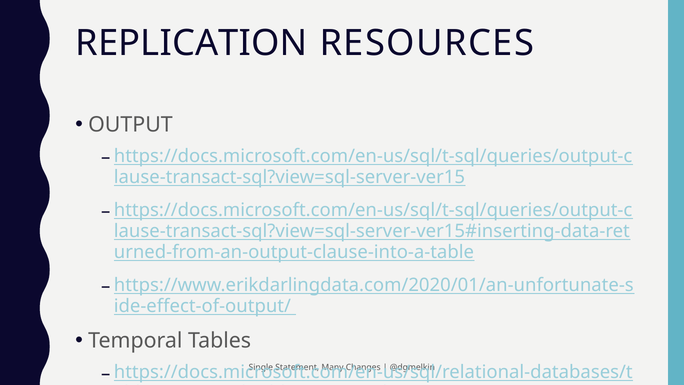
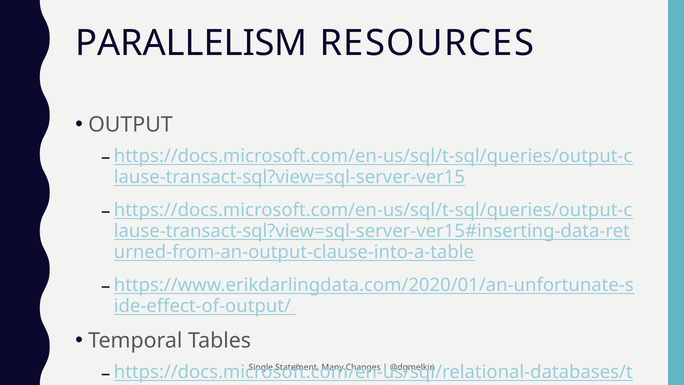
REPLICATION: REPLICATION -> PARALLELISM
